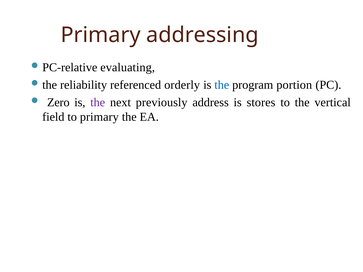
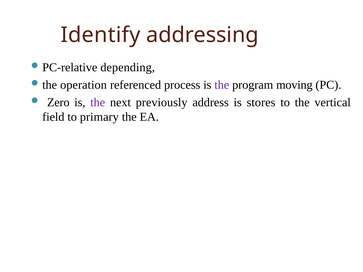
Primary at (101, 35): Primary -> Identify
evaluating: evaluating -> depending
reliability: reliability -> operation
orderly: orderly -> process
the at (222, 85) colour: blue -> purple
portion: portion -> moving
